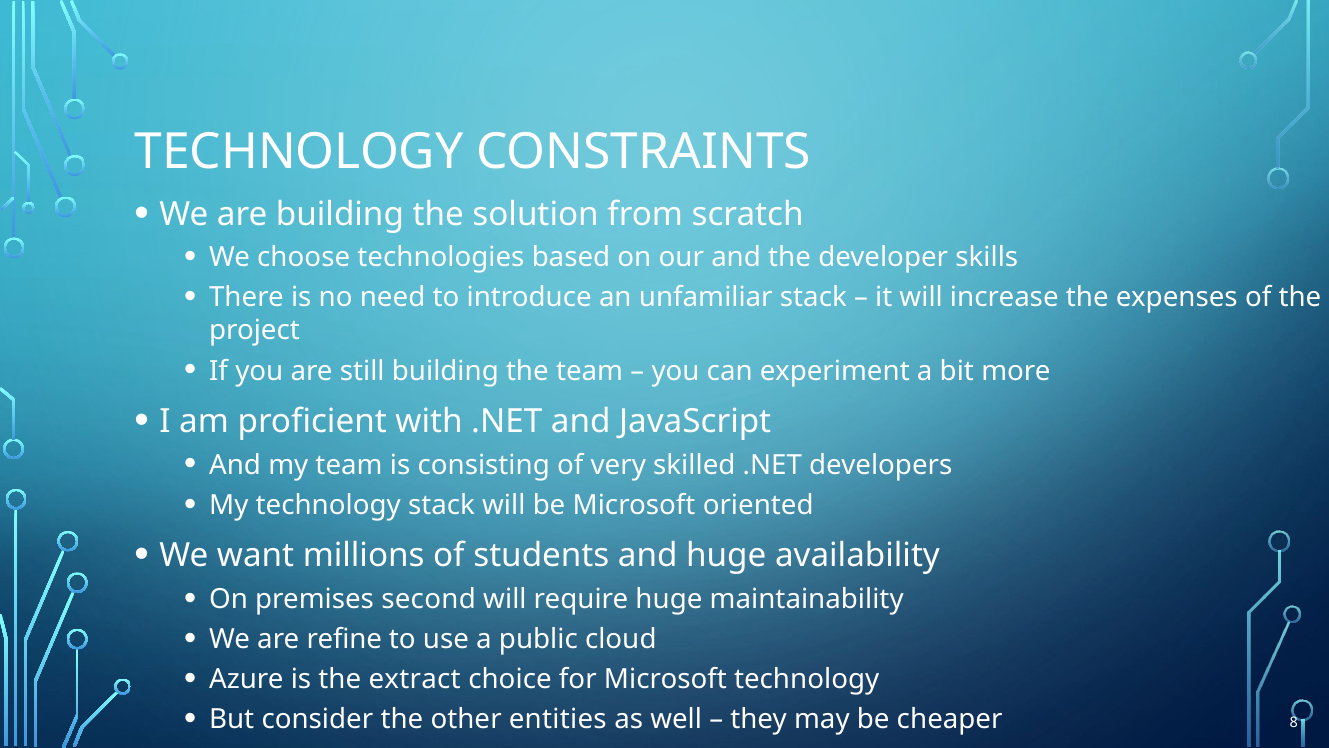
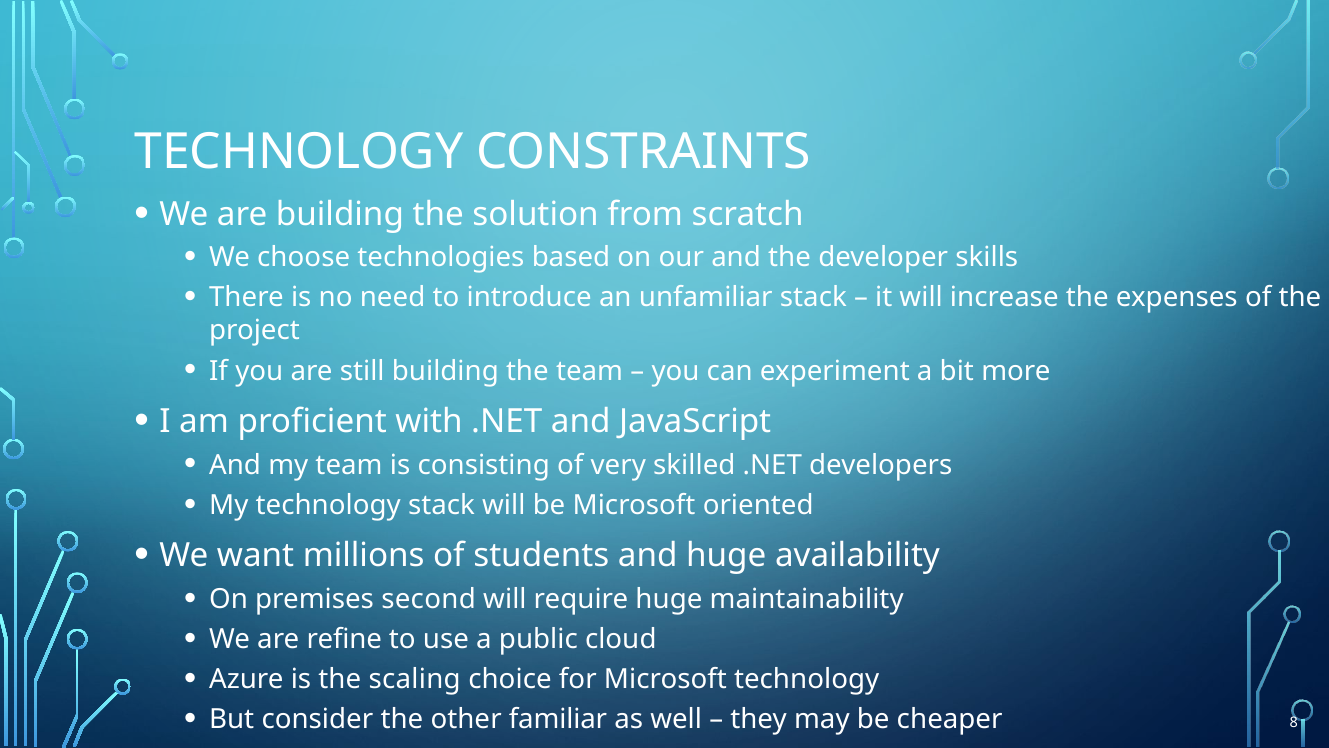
extract: extract -> scaling
entities: entities -> familiar
